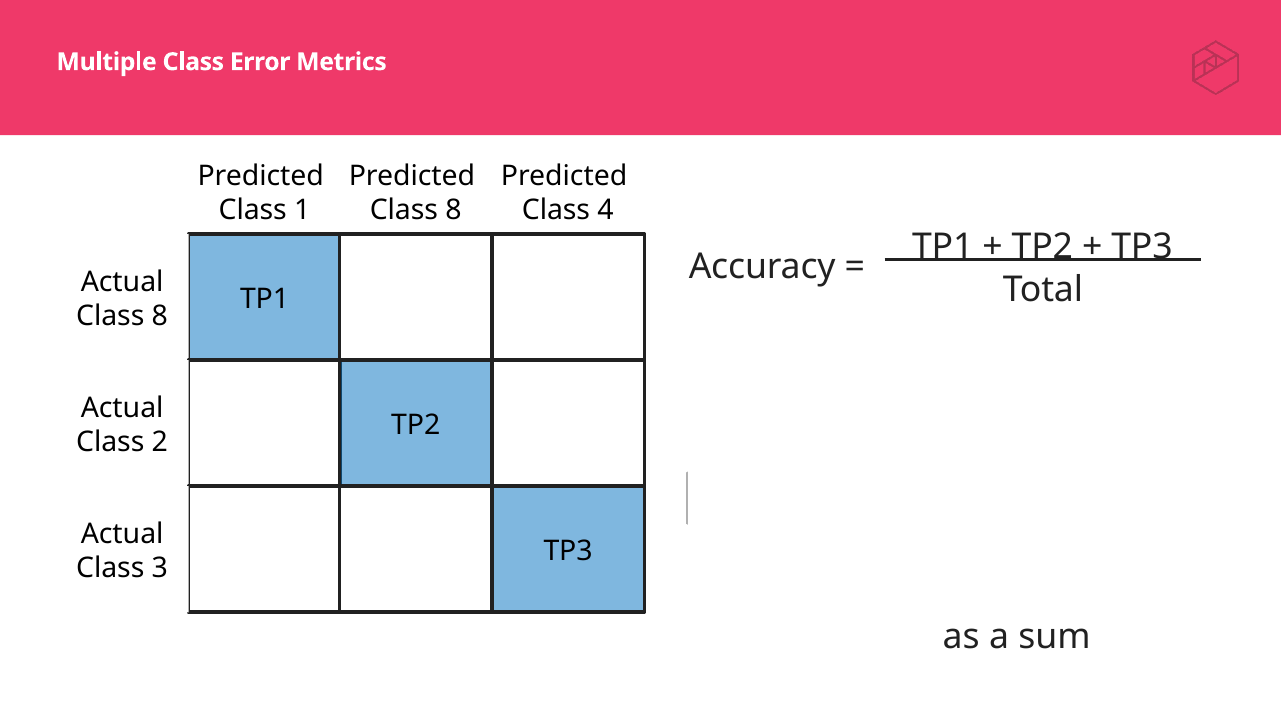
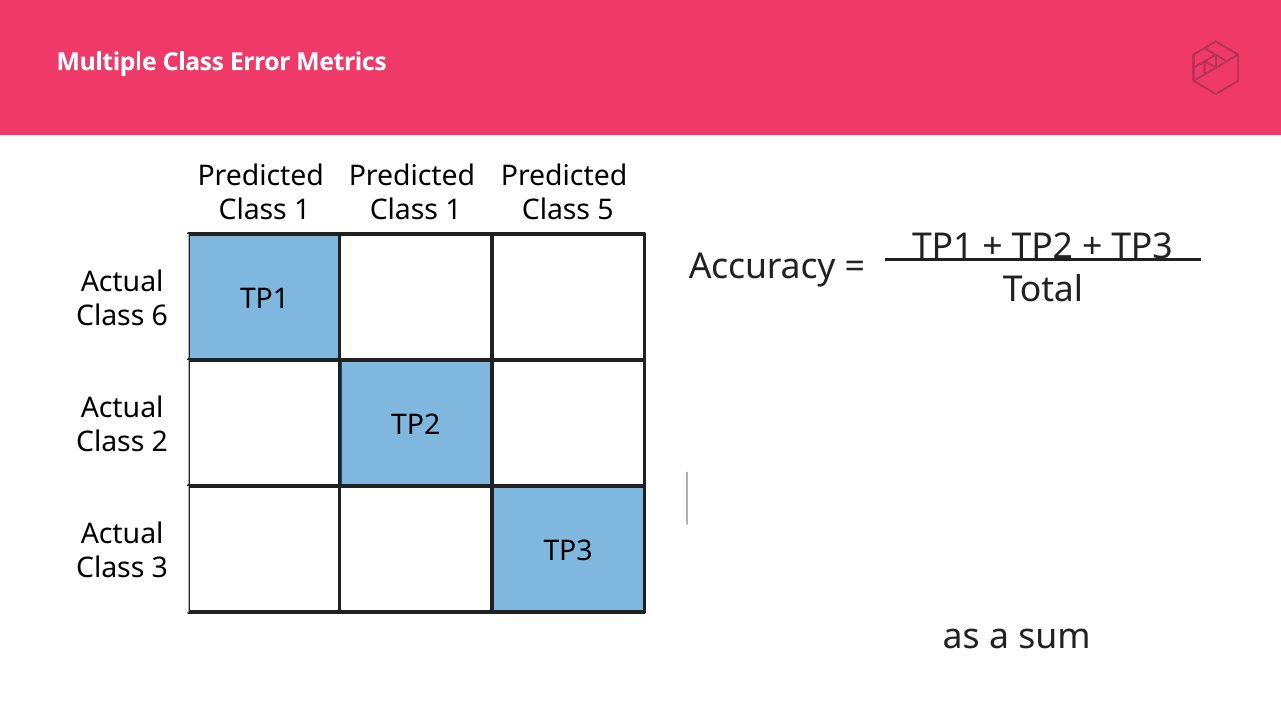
8 at (453, 211): 8 -> 1
4: 4 -> 5
8 at (160, 316): 8 -> 6
